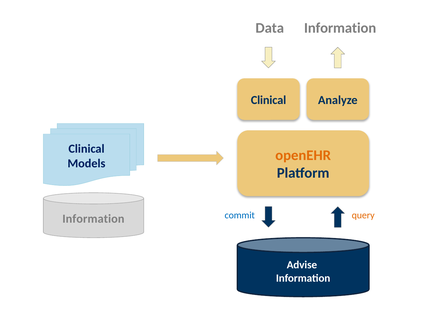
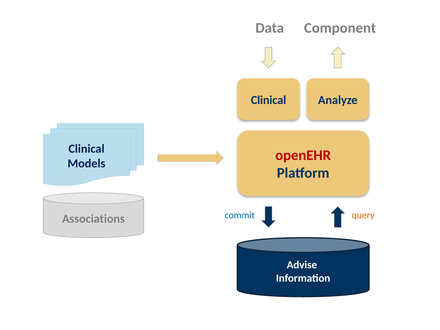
Data Information: Information -> Component
openEHR colour: orange -> red
Information at (93, 219): Information -> Associations
